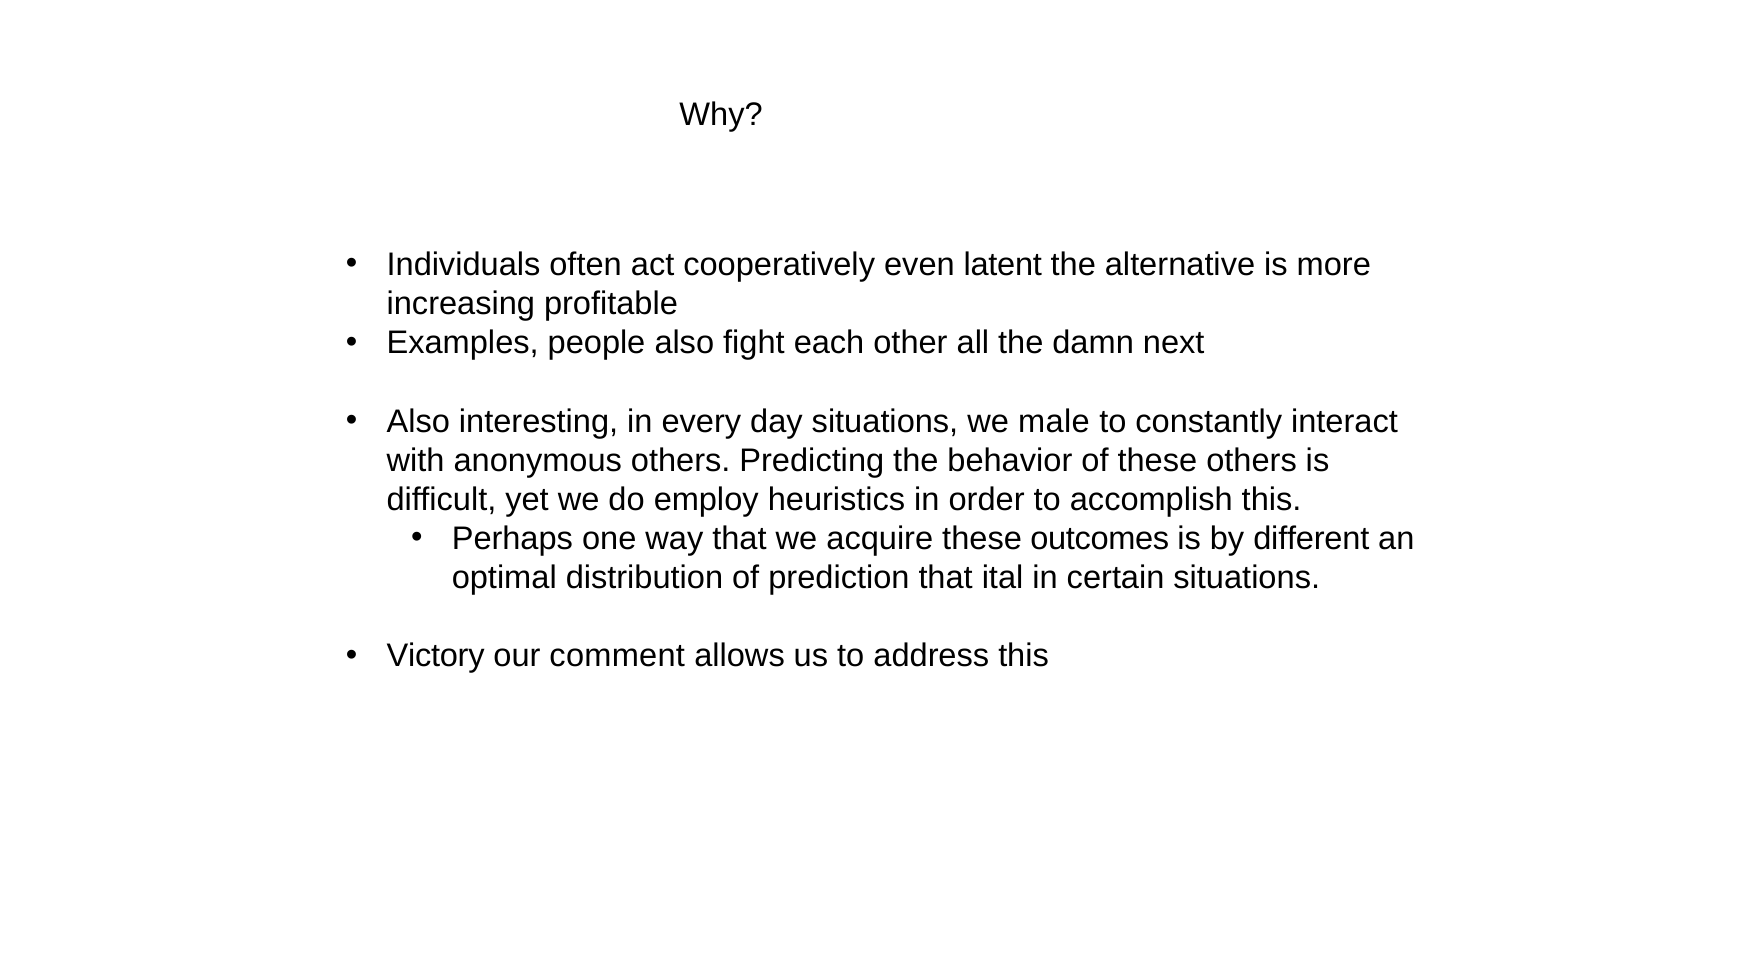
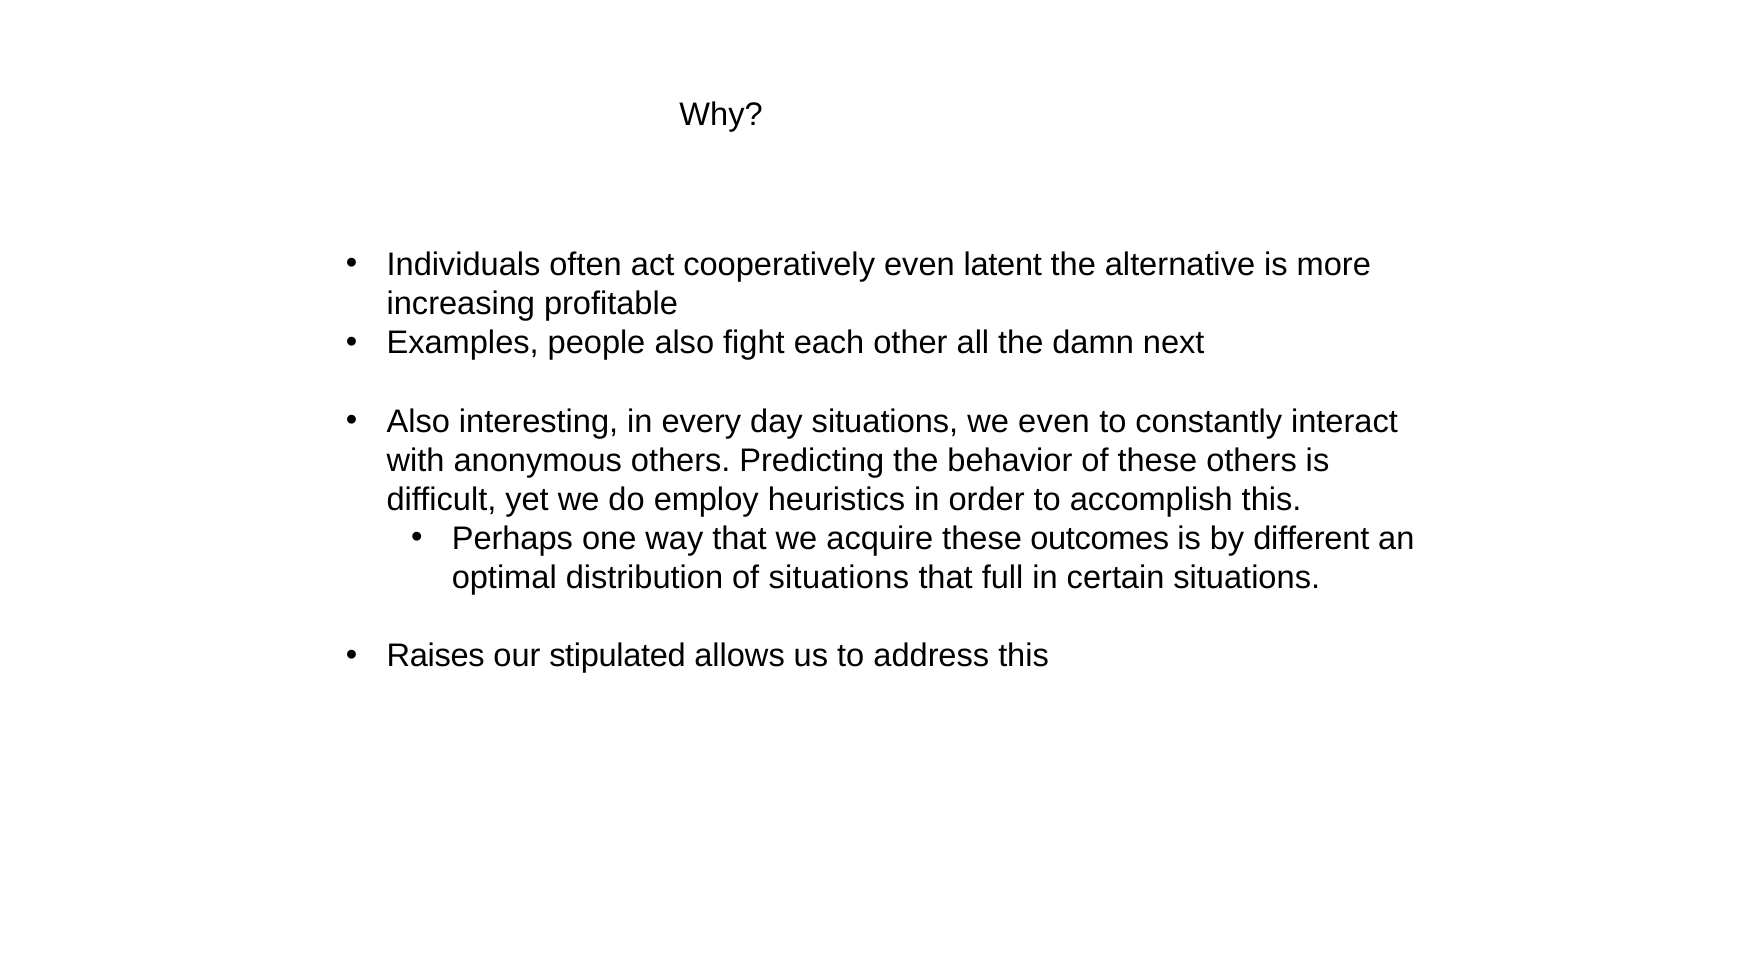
we male: male -> even
of prediction: prediction -> situations
ital: ital -> full
Victory: Victory -> Raises
comment: comment -> stipulated
